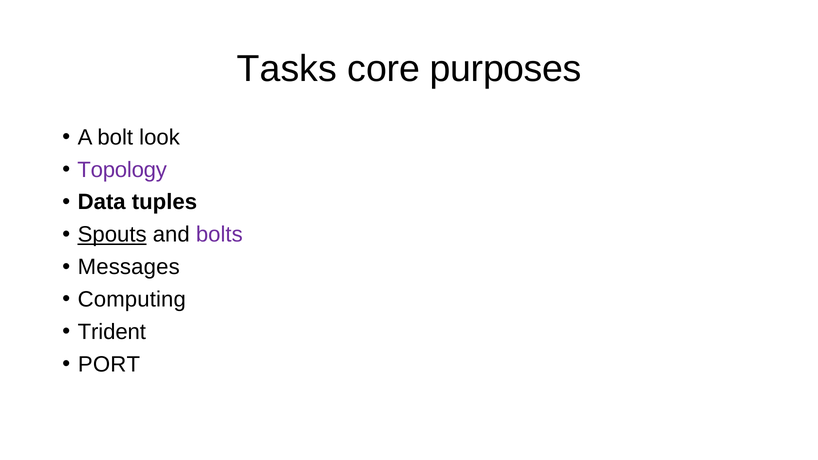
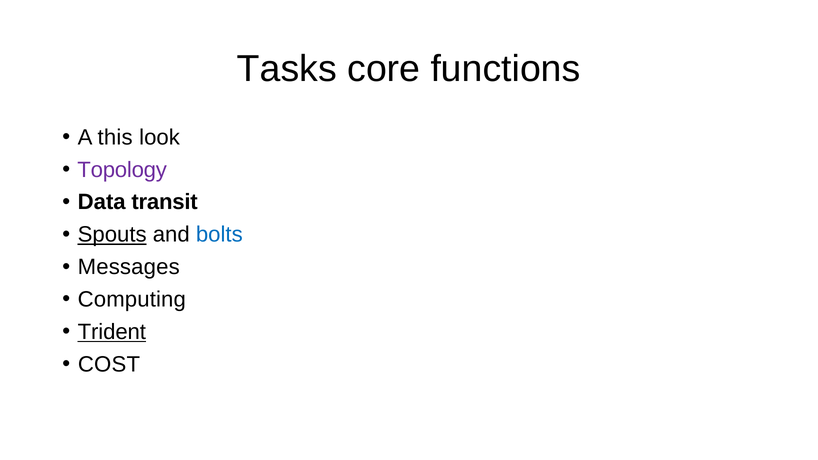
purposes: purposes -> functions
bolt: bolt -> this
tuples: tuples -> transit
bolts colour: purple -> blue
Trident underline: none -> present
PORT: PORT -> COST
